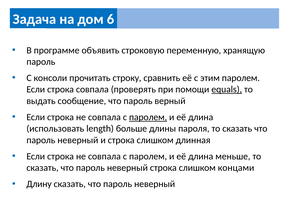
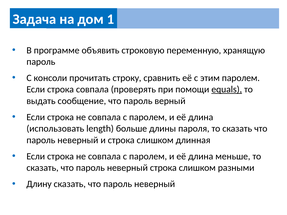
6: 6 -> 1
паролем at (148, 117) underline: present -> none
концами: концами -> разными
